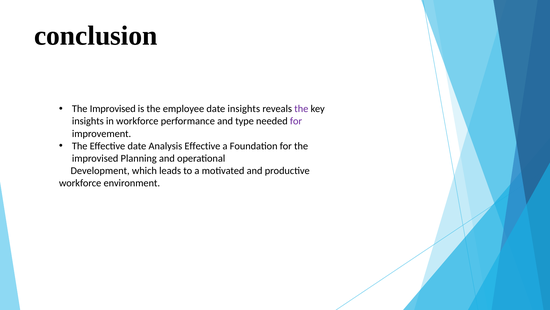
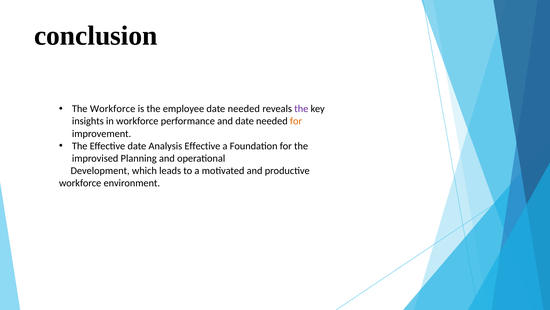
Improvised at (113, 109): Improvised -> Workforce
employee date insights: insights -> needed
and type: type -> date
for at (296, 121) colour: purple -> orange
